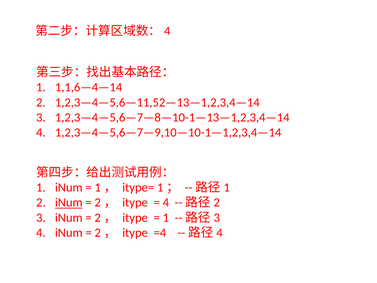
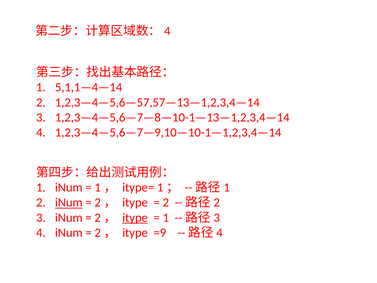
1,1,6—4—14: 1,1,6—4—14 -> 5,1,1—4—14
1,2,3—4—5,6—11,52—13—1,2,3,4—14: 1,2,3—4—5,6—11,52—13—1,2,3,4—14 -> 1,2,3—4—5,6—57,57—13—1,2,3,4—14
4 at (166, 202): 4 -> 2
itype at (135, 217) underline: none -> present
=4: =4 -> =9
